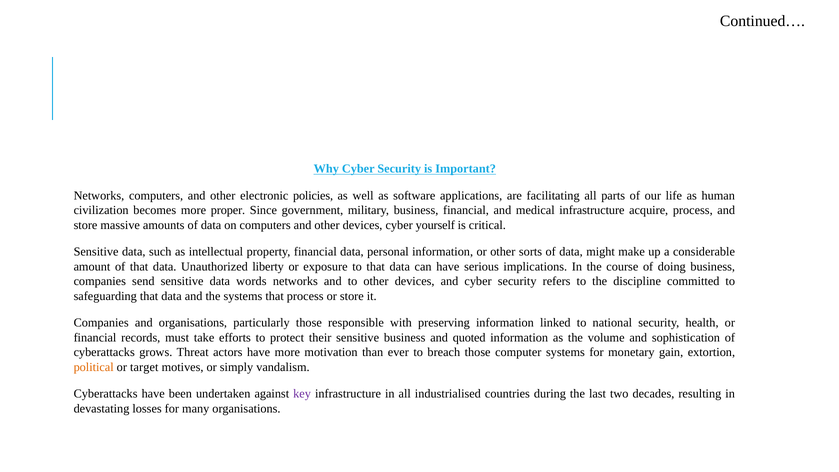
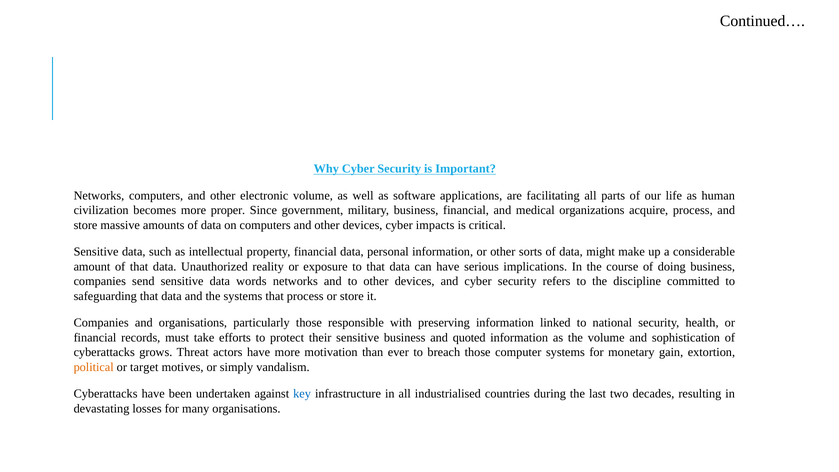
electronic policies: policies -> volume
medical infrastructure: infrastructure -> organizations
yourself: yourself -> impacts
liberty: liberty -> reality
key colour: purple -> blue
